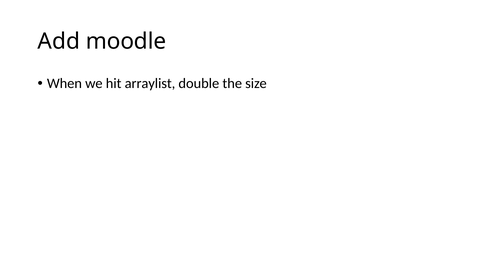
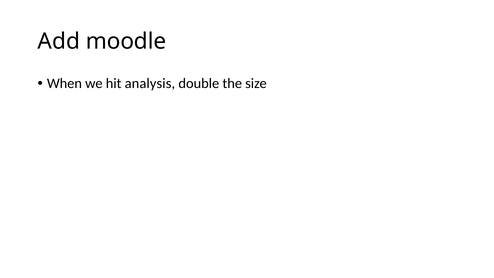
arraylist: arraylist -> analysis
